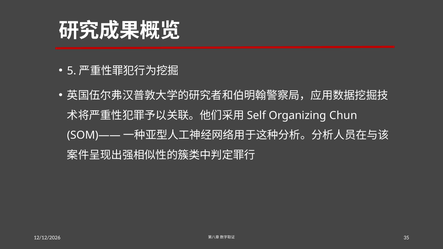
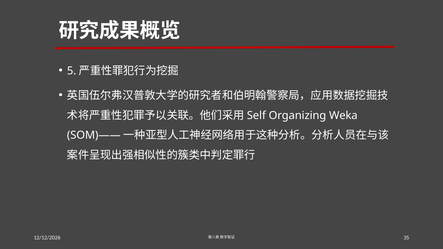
Chun: Chun -> Weka
